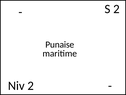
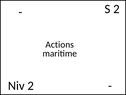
Punaise: Punaise -> Actions
